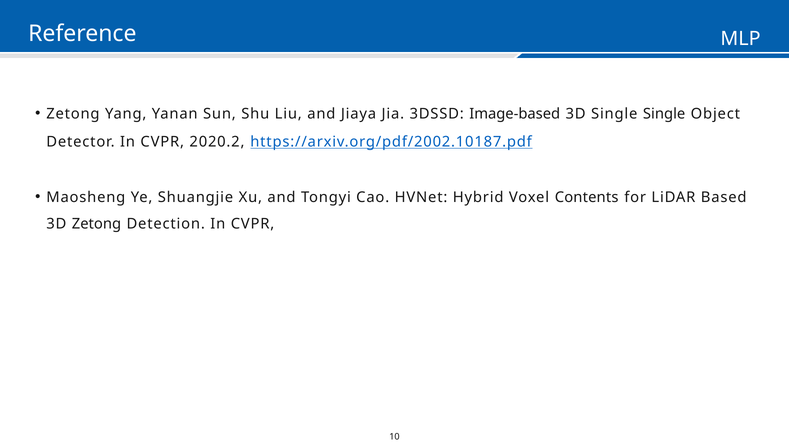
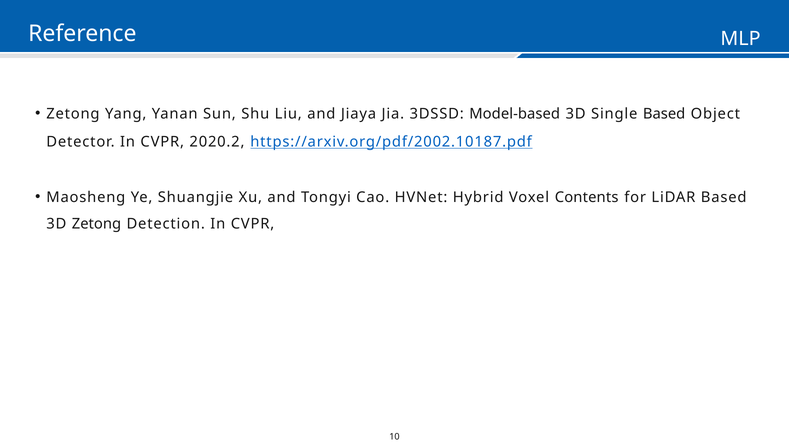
Image-based: Image-based -> Model-based
Single Single: Single -> Based
